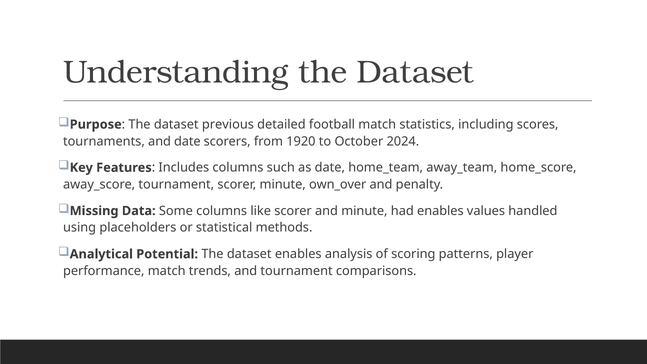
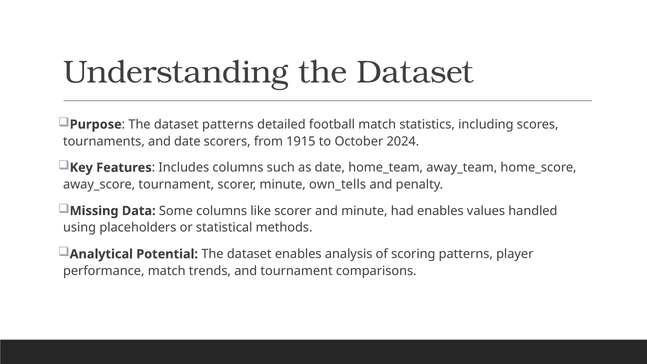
dataset previous: previous -> patterns
1920: 1920 -> 1915
own_over: own_over -> own_tells
